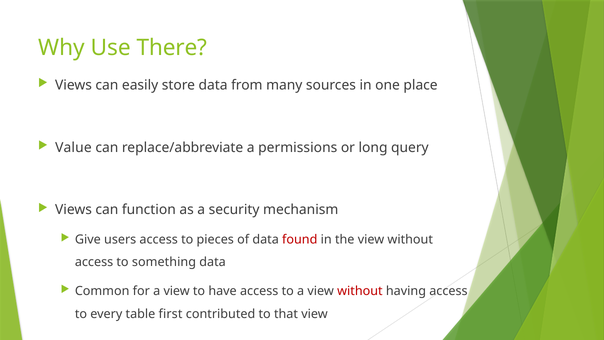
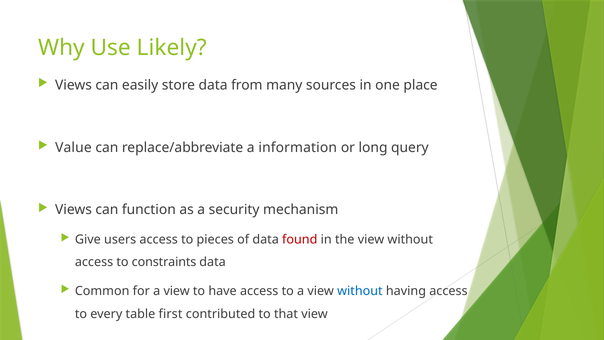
There: There -> Likely
permissions: permissions -> information
something: something -> constraints
without at (360, 291) colour: red -> blue
